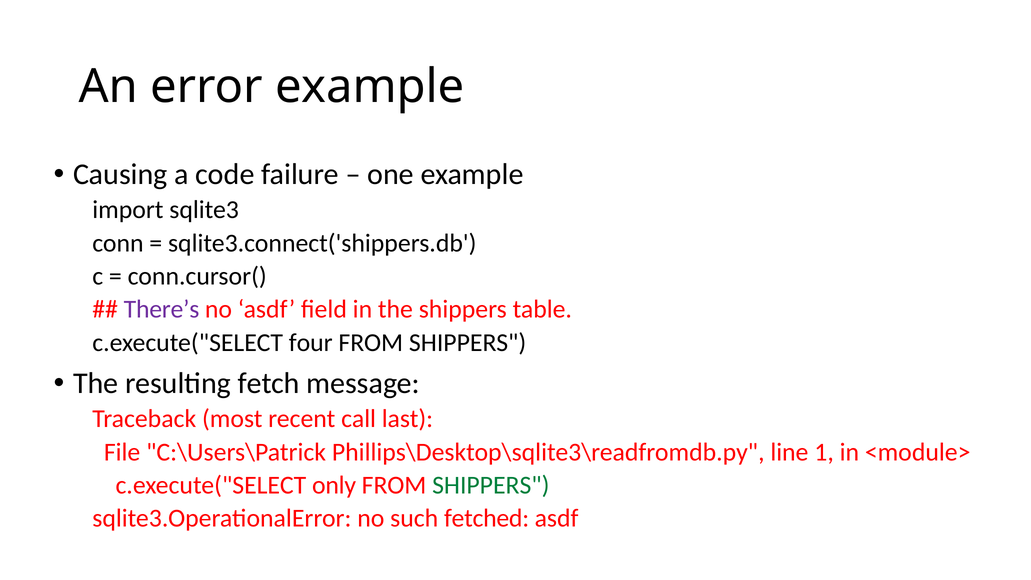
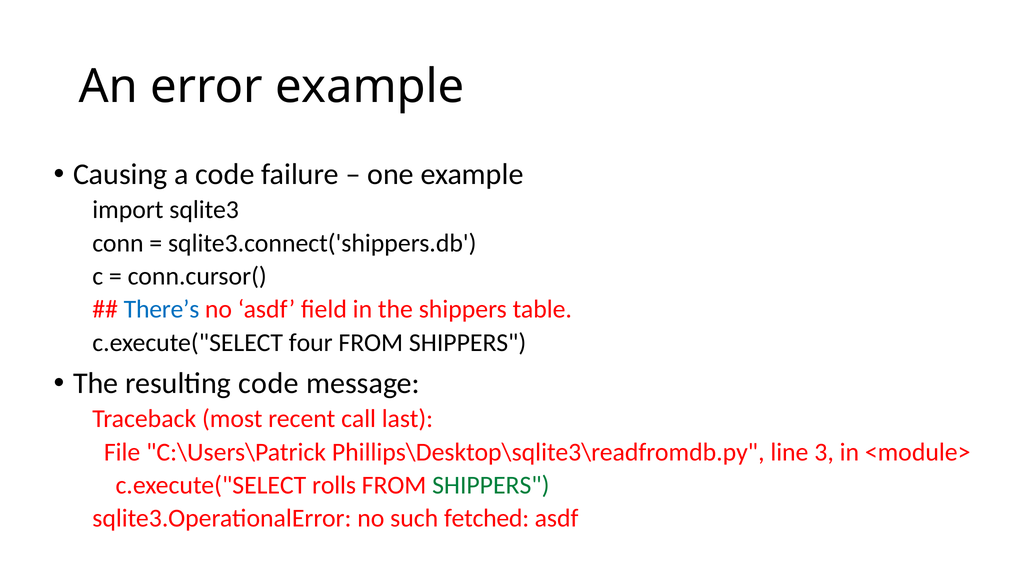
There’s colour: purple -> blue
resulting fetch: fetch -> code
1: 1 -> 3
only: only -> rolls
